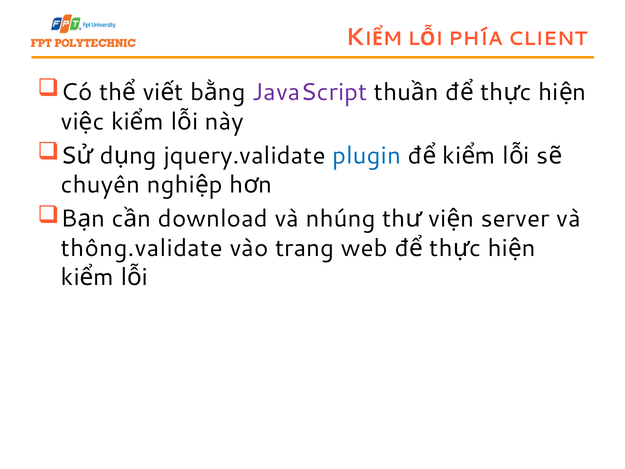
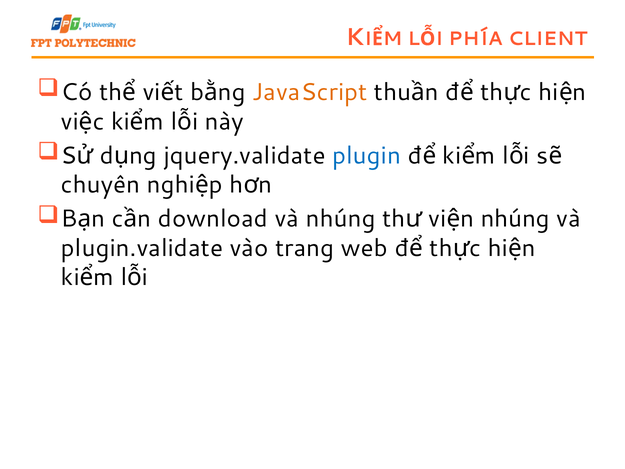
JavaScript colour: purple -> orange
server at (515, 219): server -> nhúng
thông.validate: thông.validate -> plugin.validate
